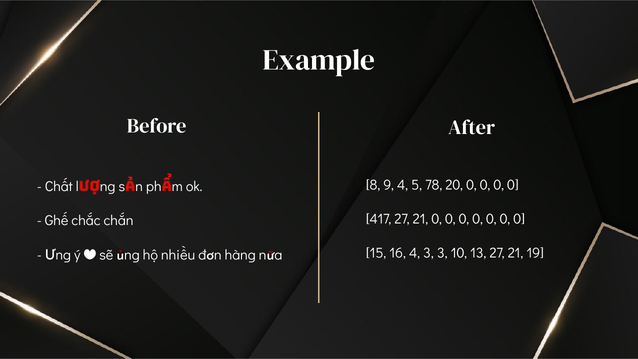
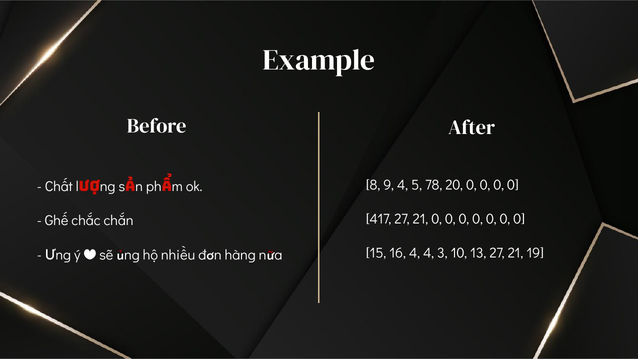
4 3: 3 -> 4
